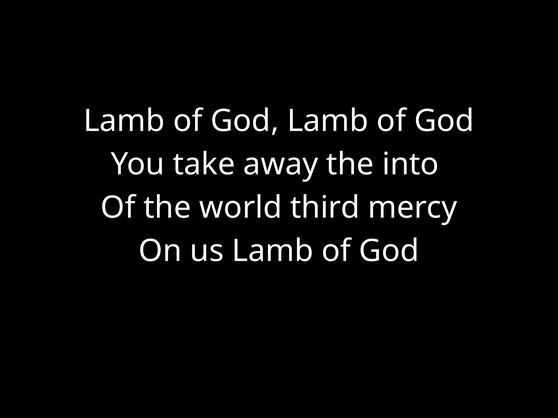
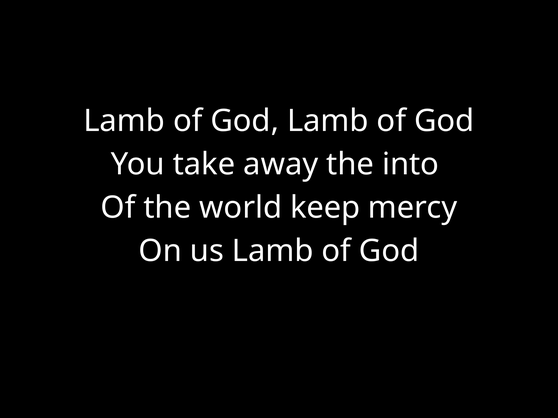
third: third -> keep
